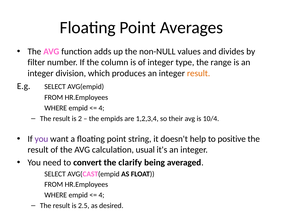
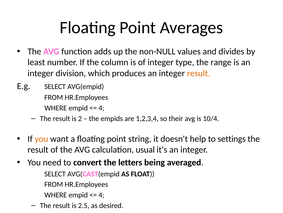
filter: filter -> least
you at (41, 138) colour: purple -> orange
positive: positive -> settings
clarify: clarify -> letters
